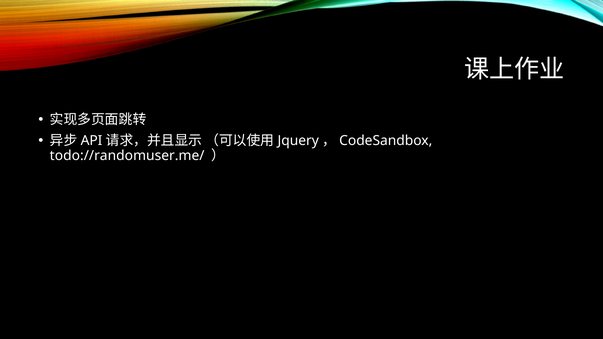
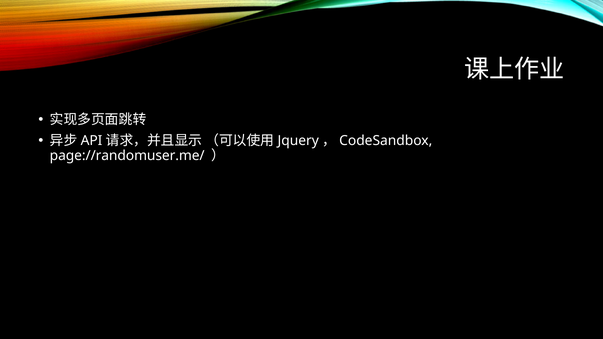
todo://randomuser.me/: todo://randomuser.me/ -> page://randomuser.me/
